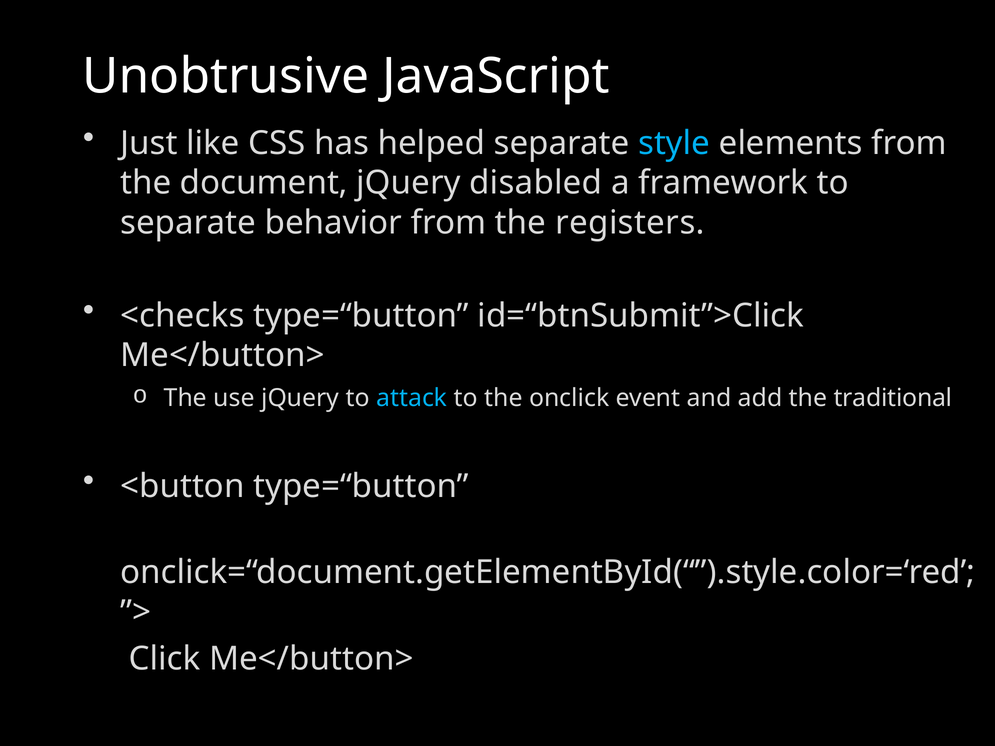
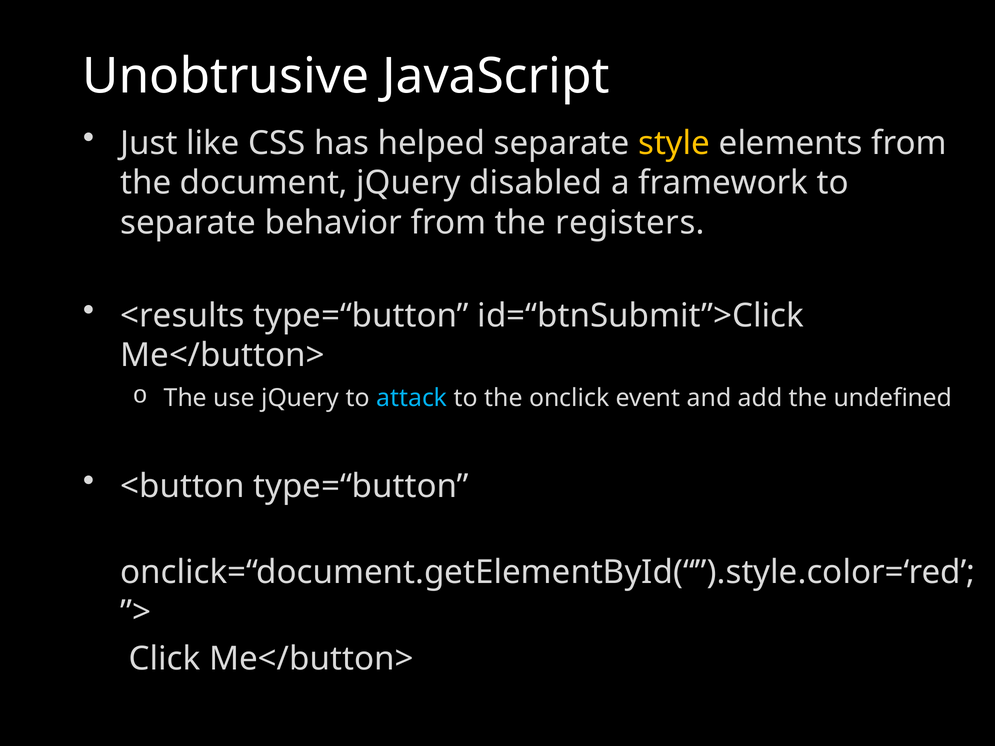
style colour: light blue -> yellow
<checks: <checks -> <results
traditional: traditional -> undefined
